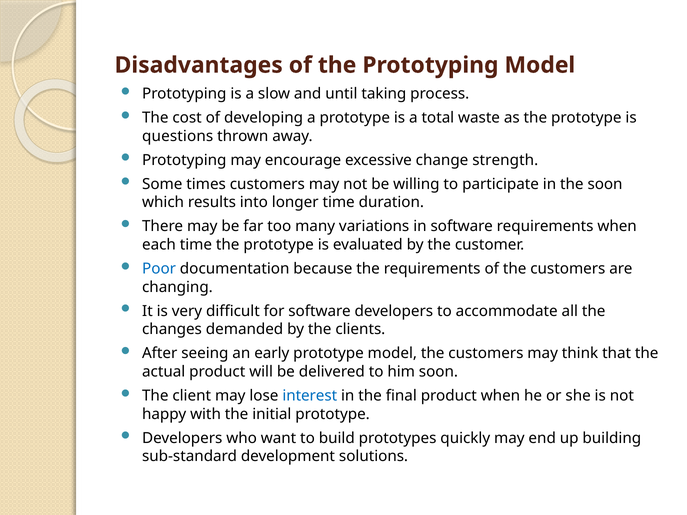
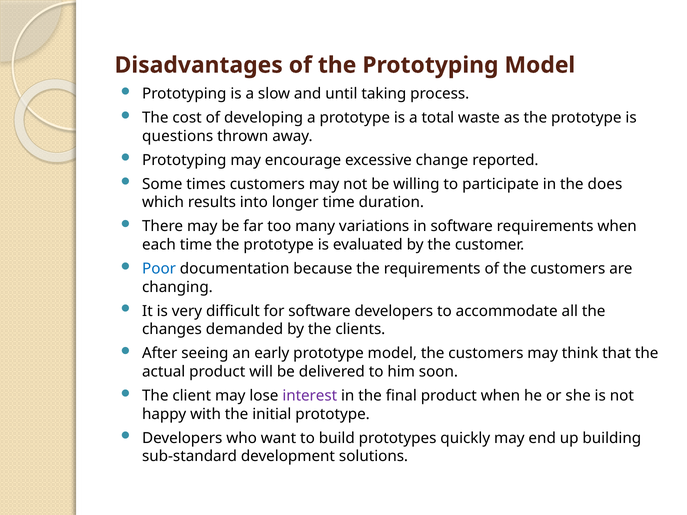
strength: strength -> reported
the soon: soon -> does
interest colour: blue -> purple
